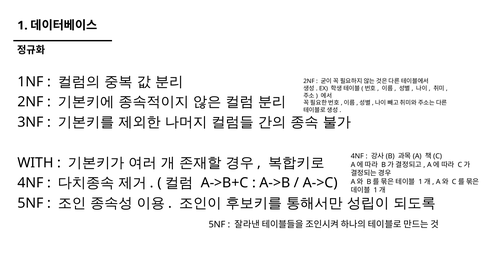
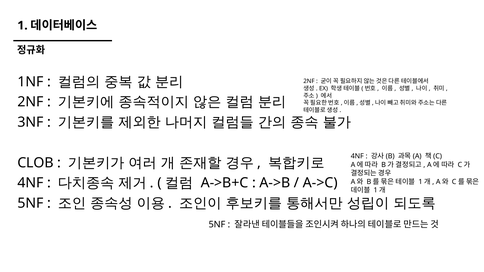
WITH: WITH -> CLOB
